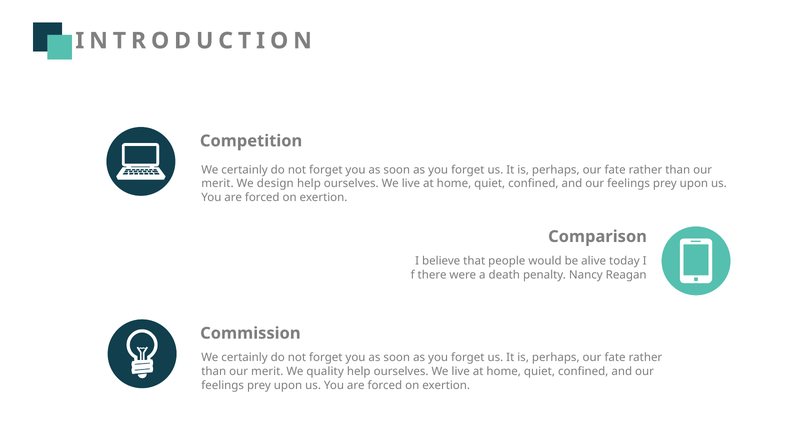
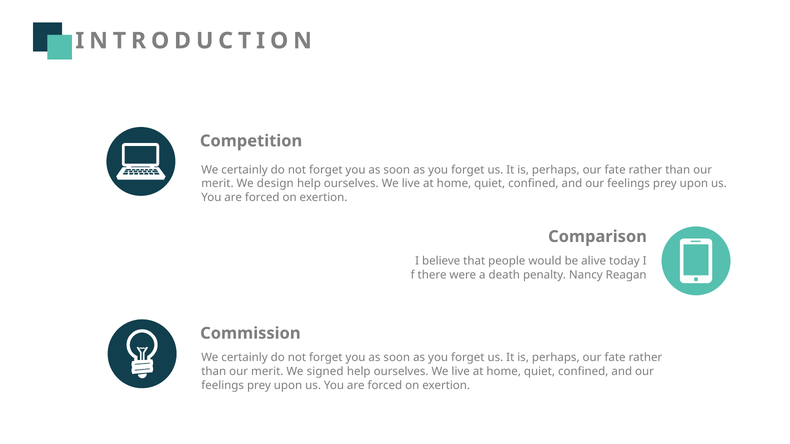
quality: quality -> signed
